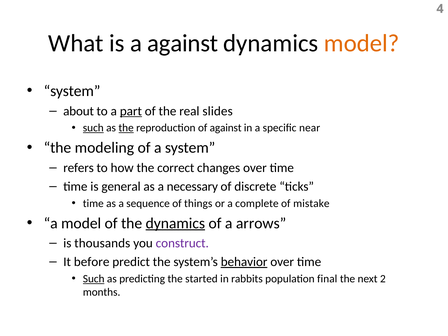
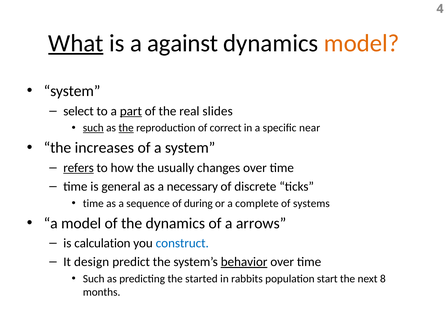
What underline: none -> present
about: about -> select
of against: against -> correct
modeling: modeling -> increases
refers underline: none -> present
correct: correct -> usually
things: things -> during
mistake: mistake -> systems
dynamics at (175, 223) underline: present -> none
thousands: thousands -> calculation
construct colour: purple -> blue
before: before -> design
Such at (94, 279) underline: present -> none
final: final -> start
2: 2 -> 8
